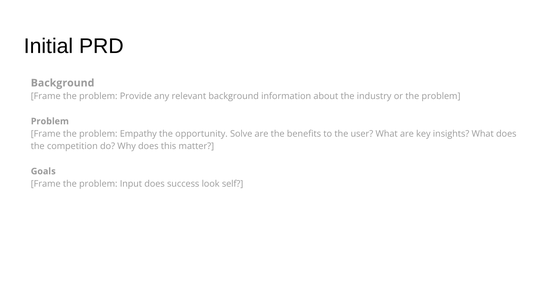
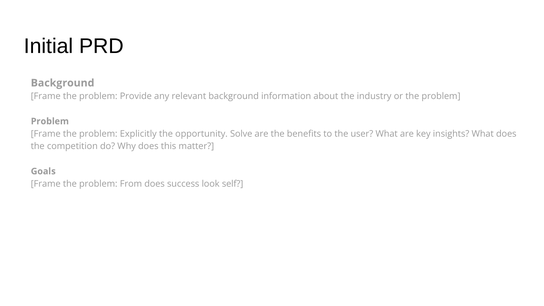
Empathy: Empathy -> Explicitly
Input: Input -> From
